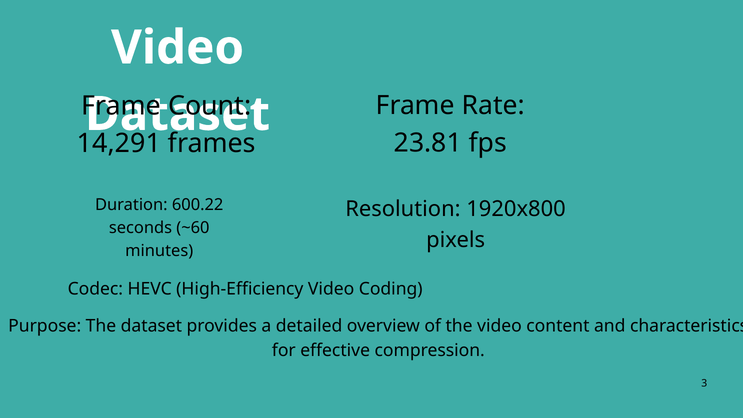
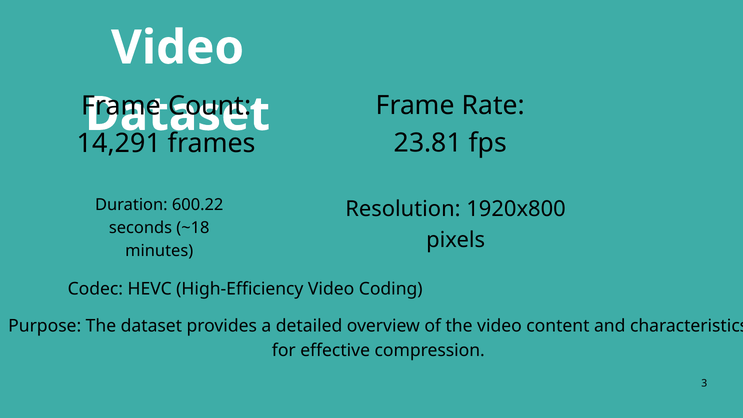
~60: ~60 -> ~18
